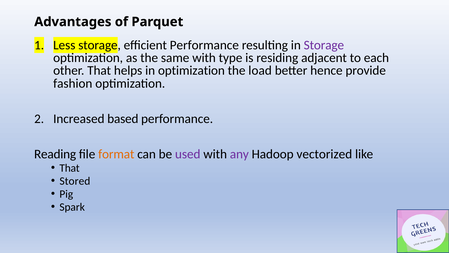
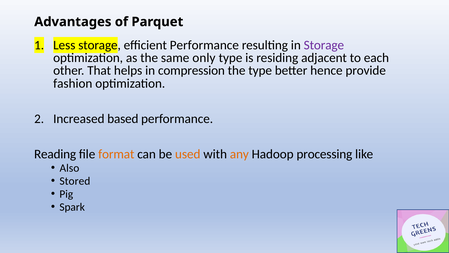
same with: with -> only
in optimization: optimization -> compression
the load: load -> type
used colour: purple -> orange
any colour: purple -> orange
vectorized: vectorized -> processing
That at (70, 168): That -> Also
